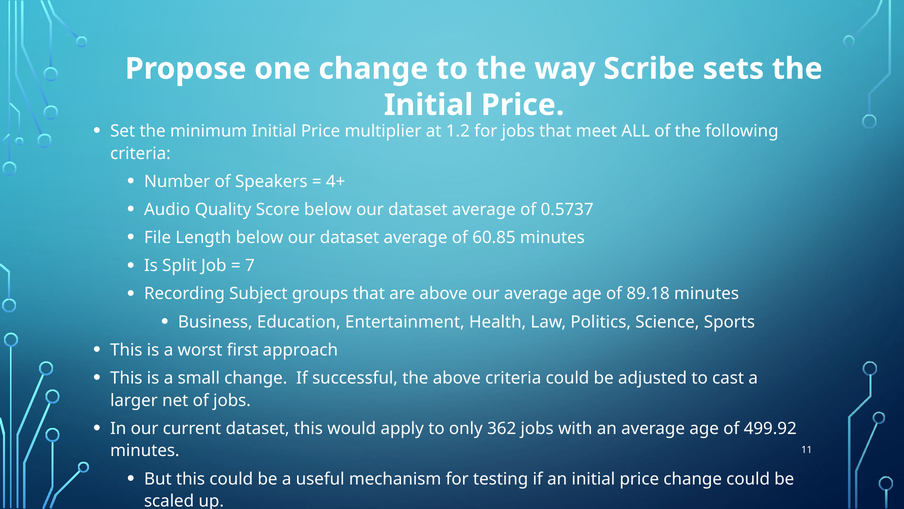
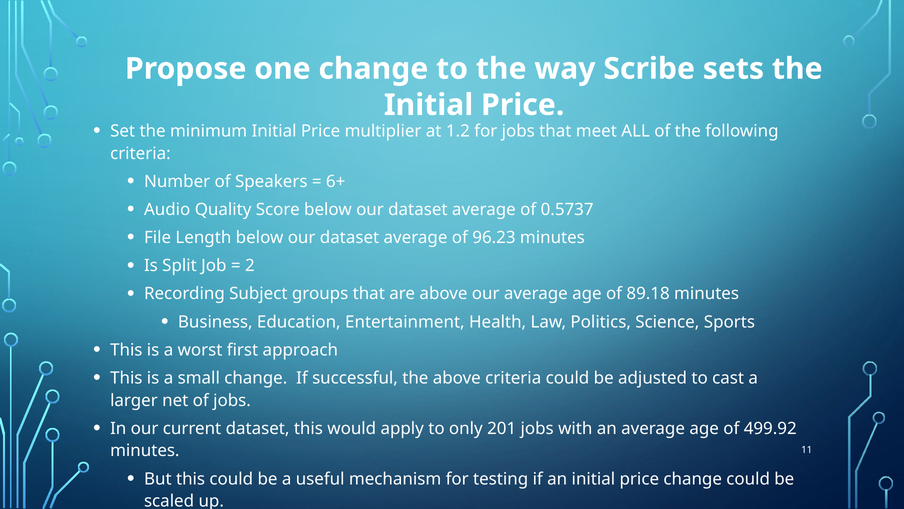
4+: 4+ -> 6+
60.85: 60.85 -> 96.23
7: 7 -> 2
362: 362 -> 201
